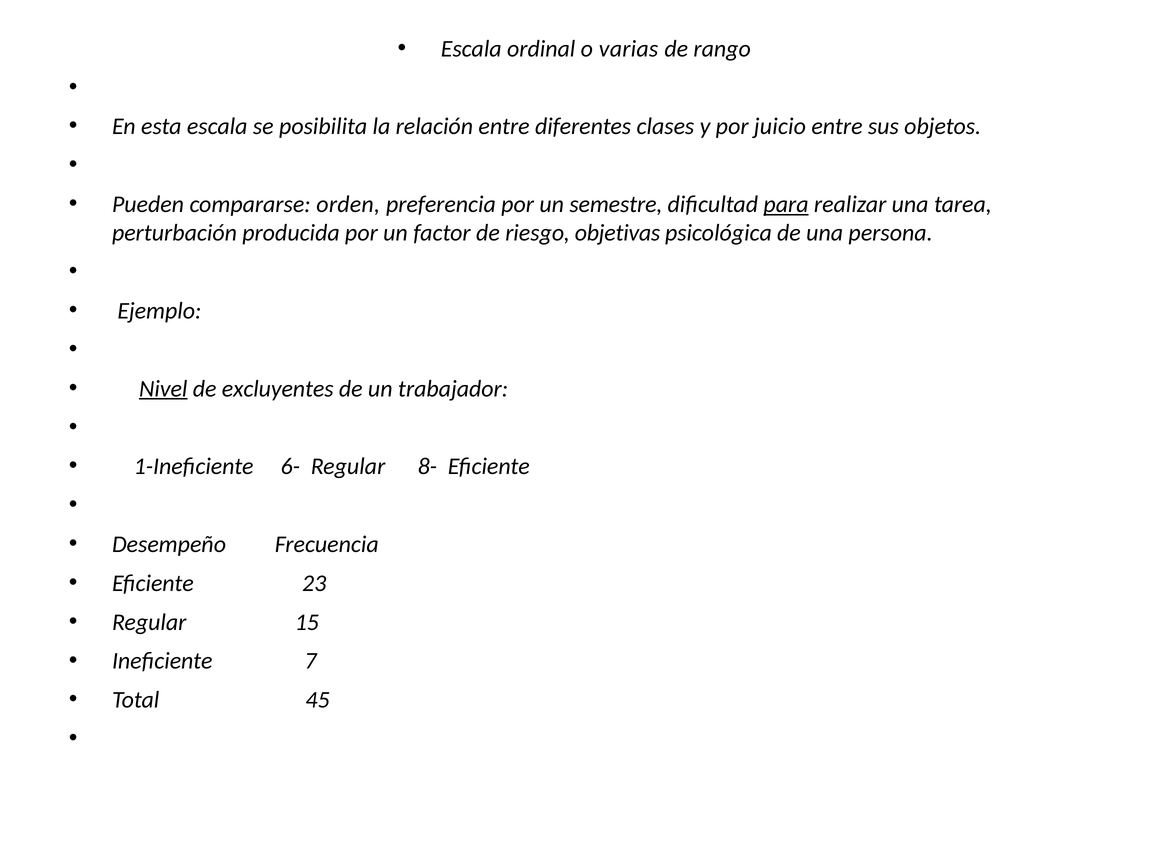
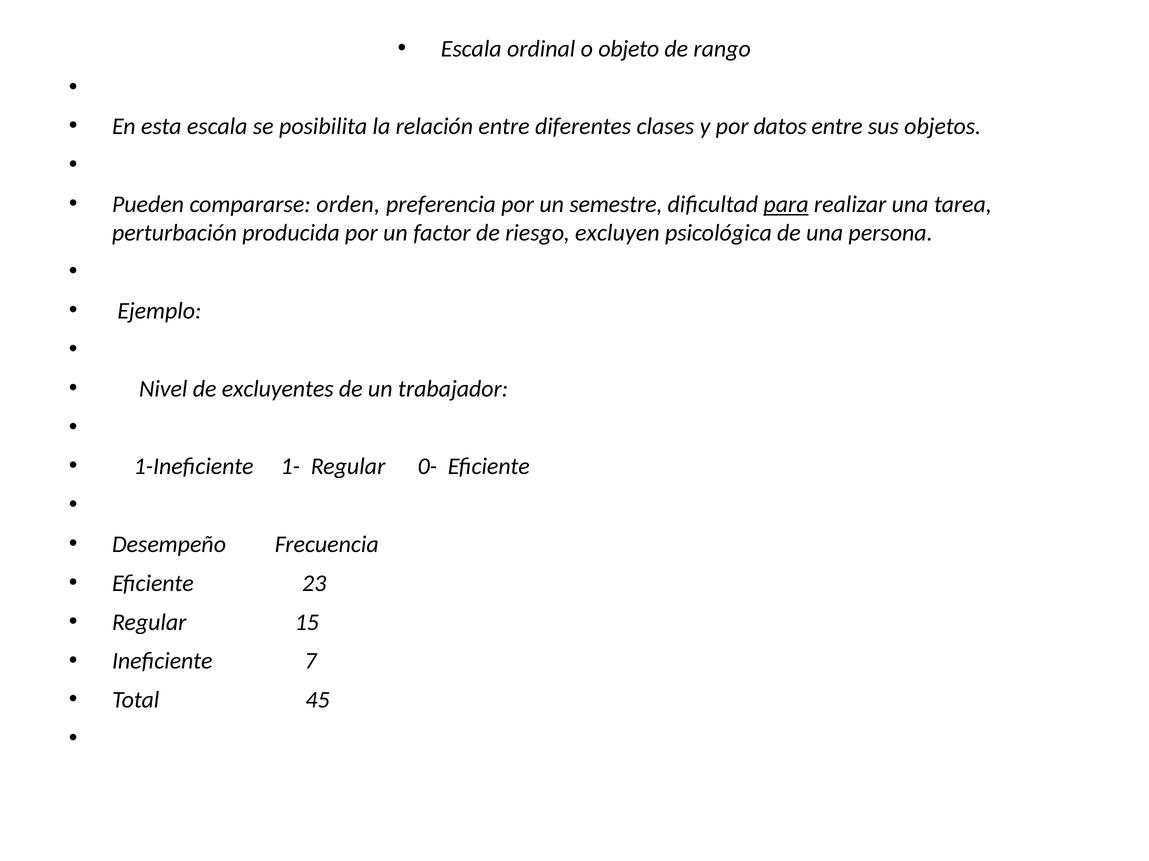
varias: varias -> objeto
juicio: juicio -> datos
objetivas: objetivas -> excluyen
Nivel underline: present -> none
6-: 6- -> 1-
8-: 8- -> 0-
